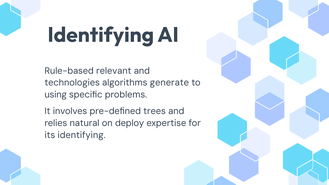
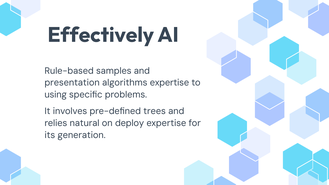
Identifying at (101, 35): Identifying -> Effectively
relevant: relevant -> samples
technologies: technologies -> presentation
algorithms generate: generate -> expertise
its identifying: identifying -> generation
